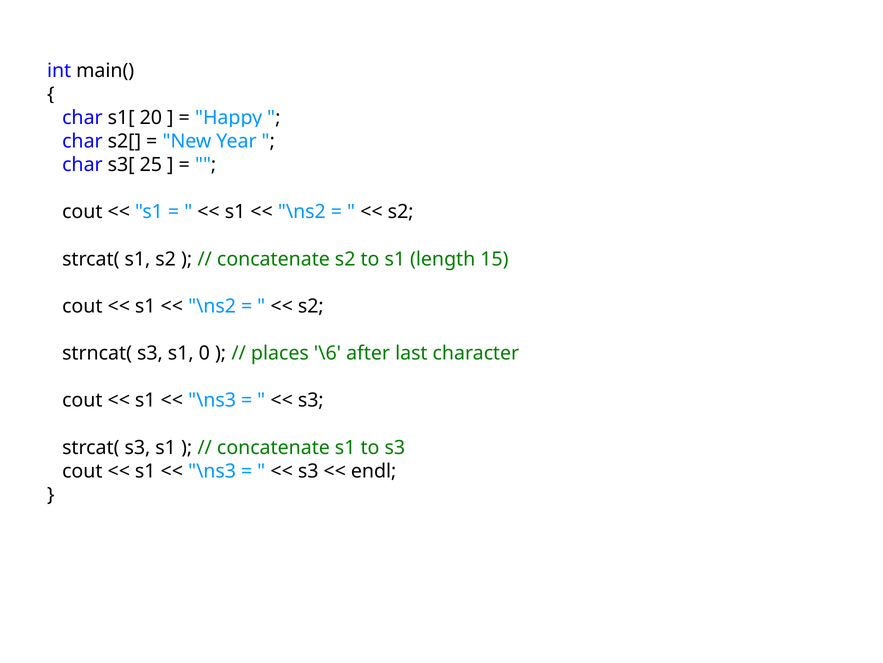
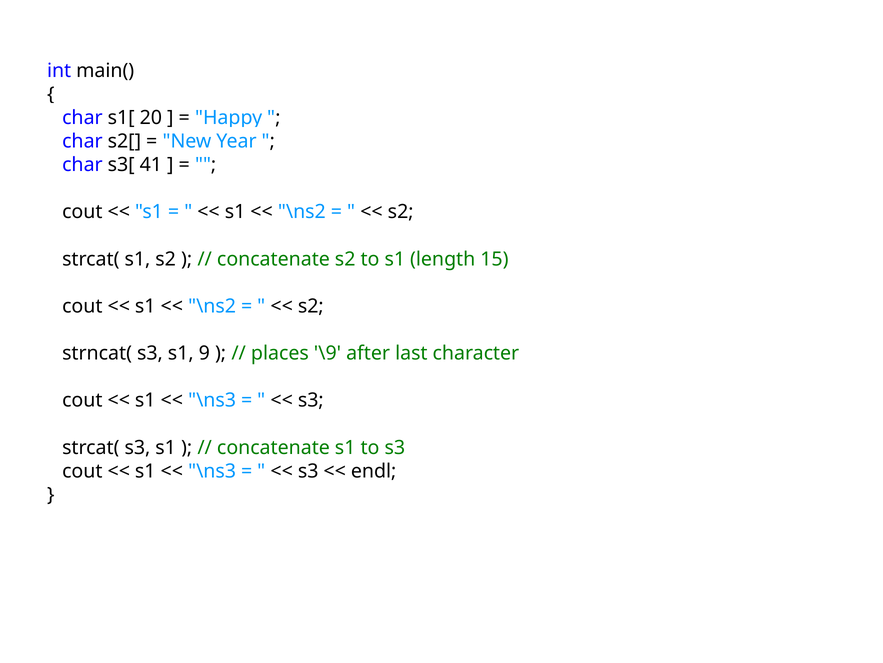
25: 25 -> 41
0: 0 -> 9
\6: \6 -> \9
